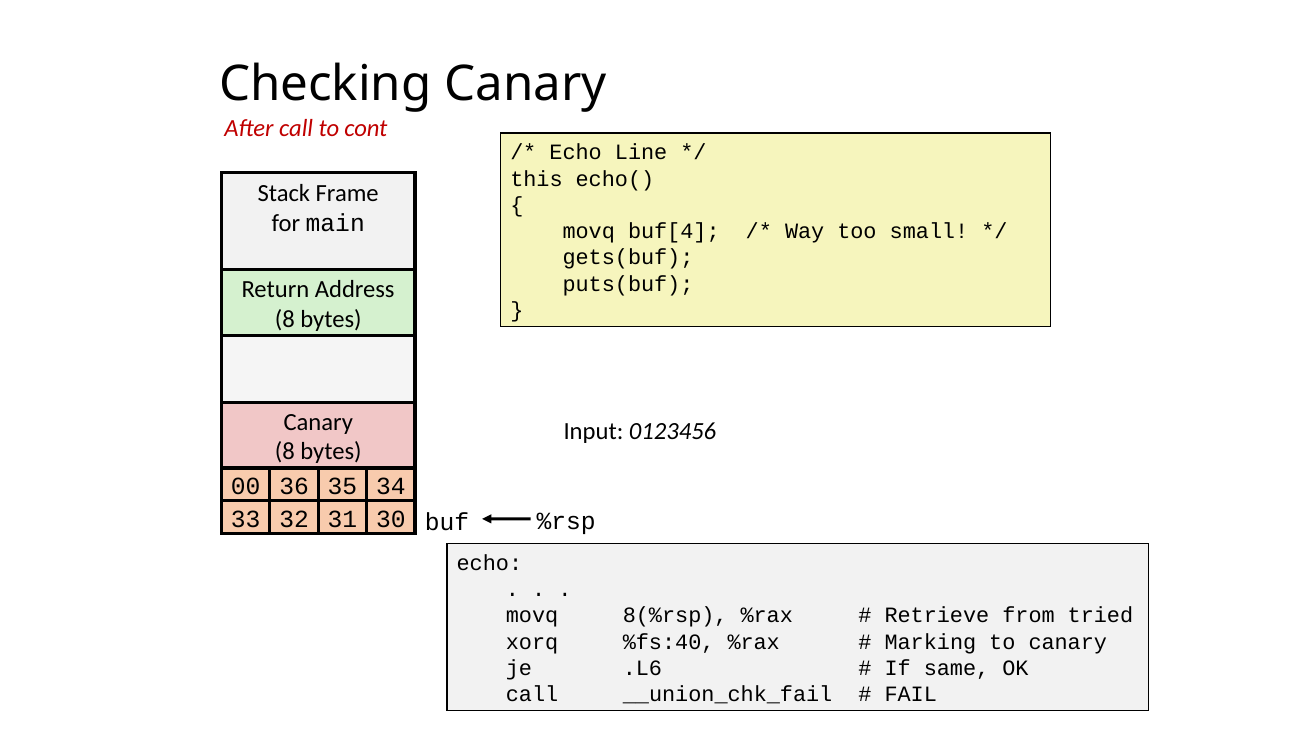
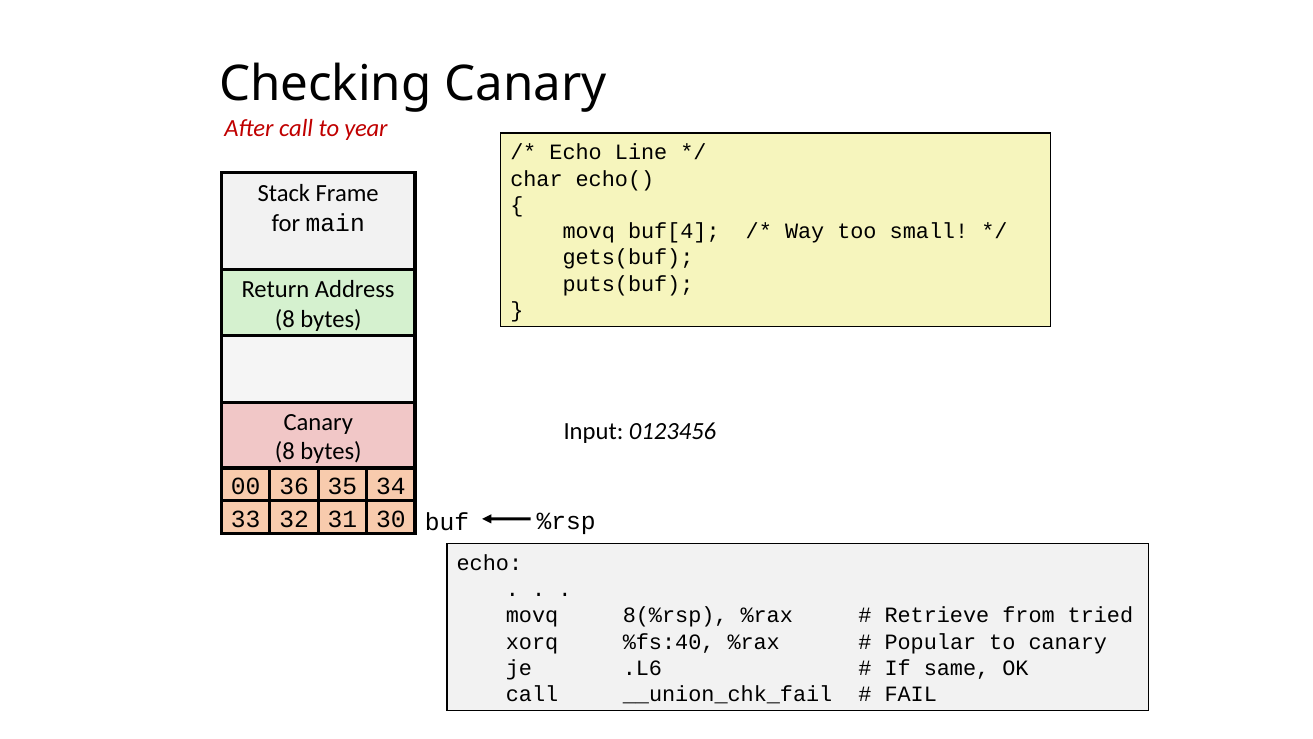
cont: cont -> year
this: this -> char
Marking: Marking -> Popular
